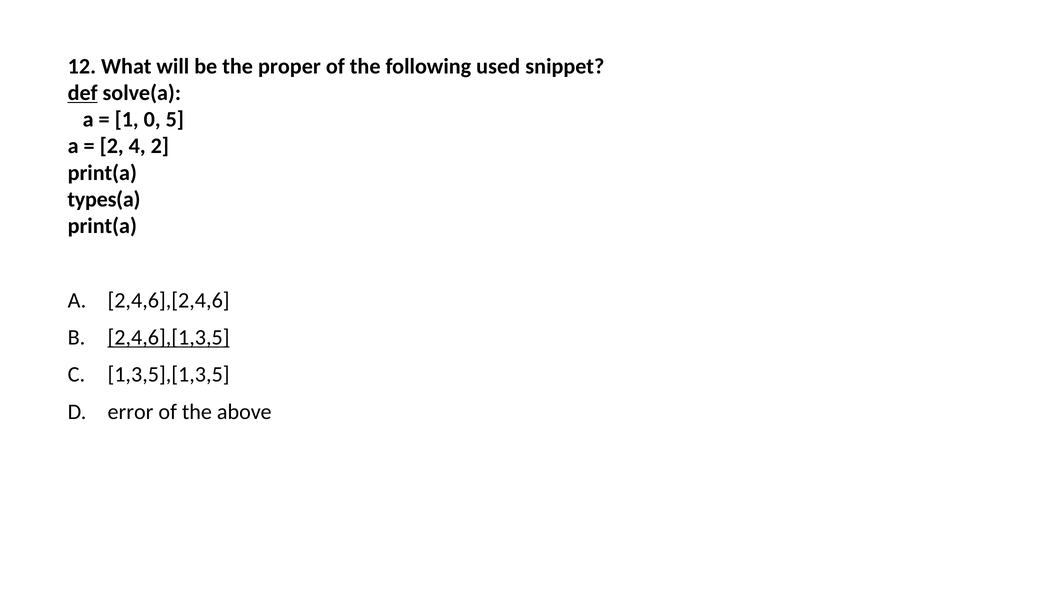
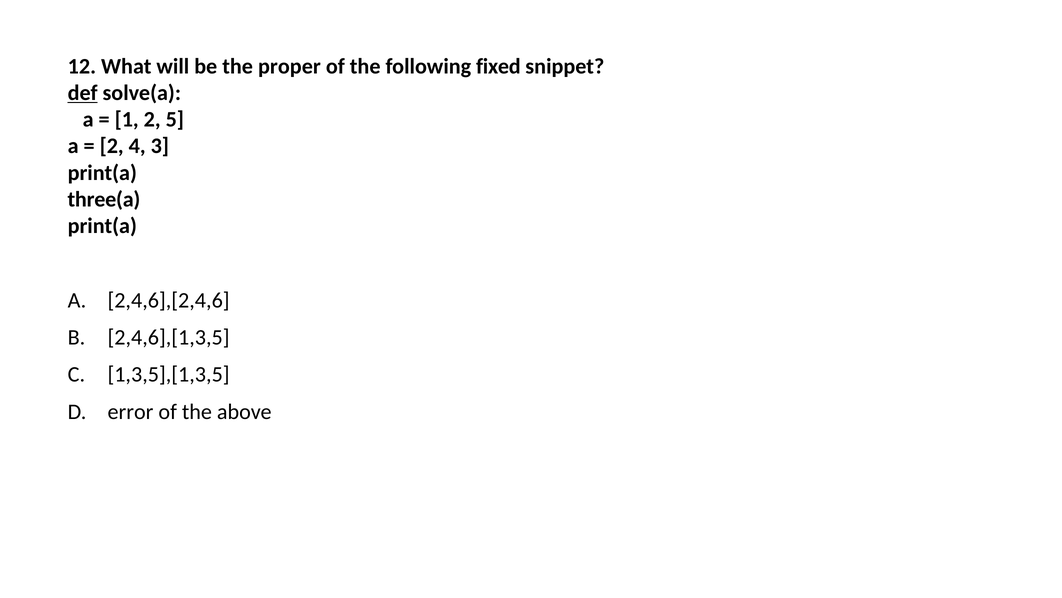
used: used -> fixed
1 0: 0 -> 2
4 2: 2 -> 3
types(a: types(a -> three(a
2,4,6],[1,3,5 underline: present -> none
